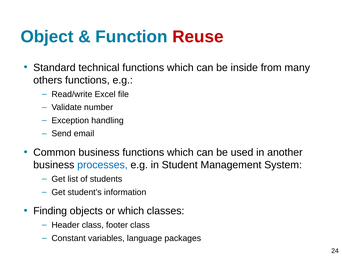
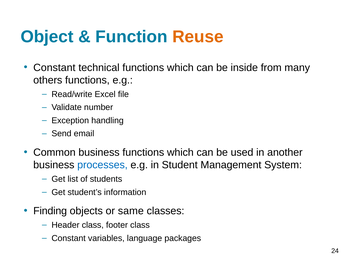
Reuse colour: red -> orange
Standard at (54, 67): Standard -> Constant
or which: which -> same
